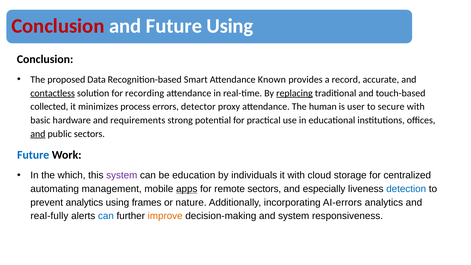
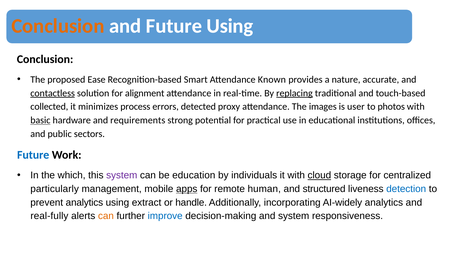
Conclusion at (58, 26) colour: red -> orange
Data: Data -> Ease
record: record -> nature
recording: recording -> alignment
detector: detector -> detected
human: human -> images
secure: secure -> photos
basic underline: none -> present
and at (38, 134) underline: present -> none
cloud underline: none -> present
automating: automating -> particularly
remote sectors: sectors -> human
especially: especially -> structured
frames: frames -> extract
nature: nature -> handle
AI-errors: AI-errors -> AI-widely
can at (106, 216) colour: blue -> orange
improve colour: orange -> blue
